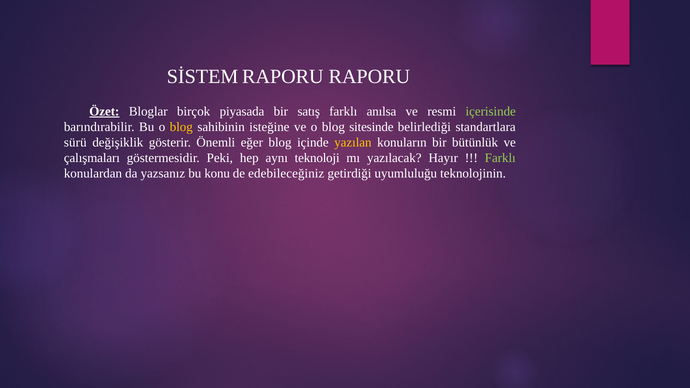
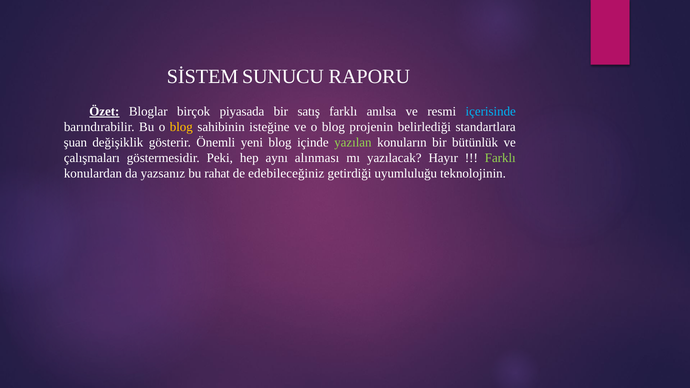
SİSTEM RAPORU: RAPORU -> SUNUCU
içerisinde colour: light green -> light blue
sitesinde: sitesinde -> projenin
sürü: sürü -> şuan
eğer: eğer -> yeni
yazılan colour: yellow -> light green
teknoloji: teknoloji -> alınması
konu: konu -> rahat
